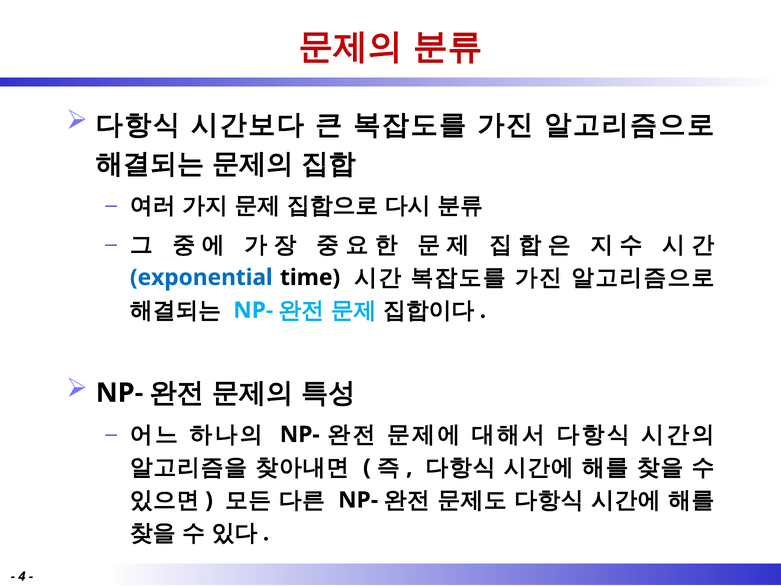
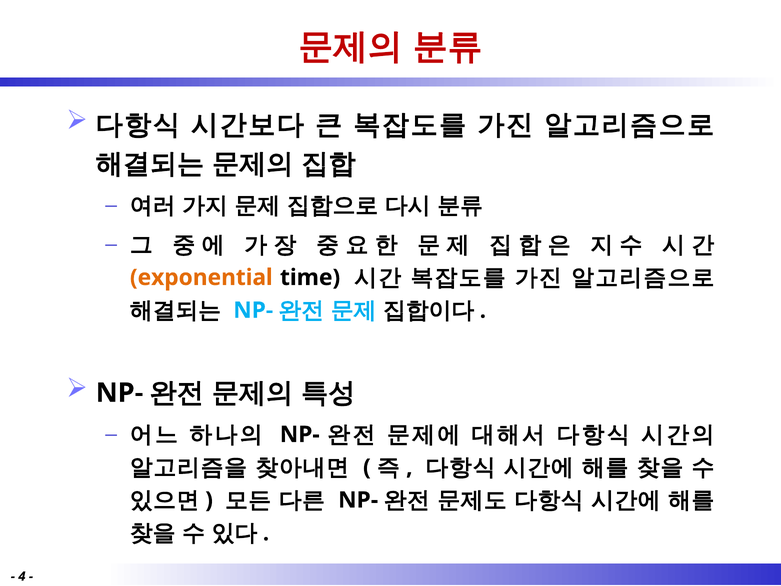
exponential colour: blue -> orange
